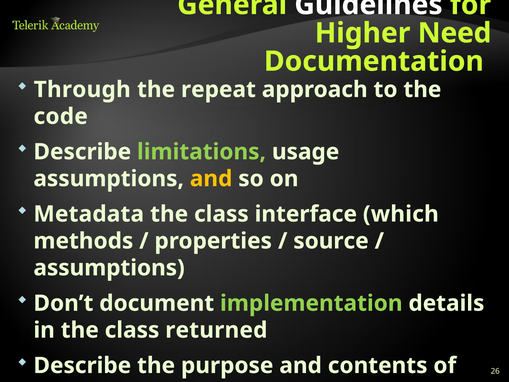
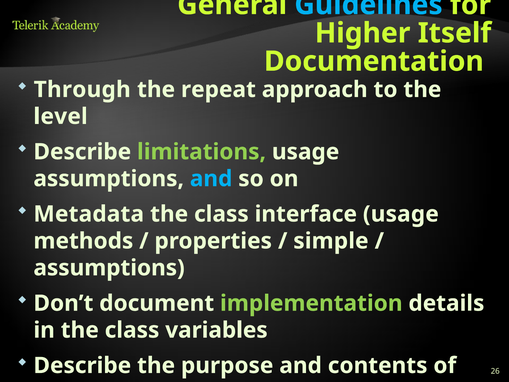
Guidelines colour: white -> light blue
Need: Need -> Itself
code: code -> level
and at (211, 179) colour: yellow -> light blue
interface which: which -> usage
source: source -> simple
returned: returned -> variables
